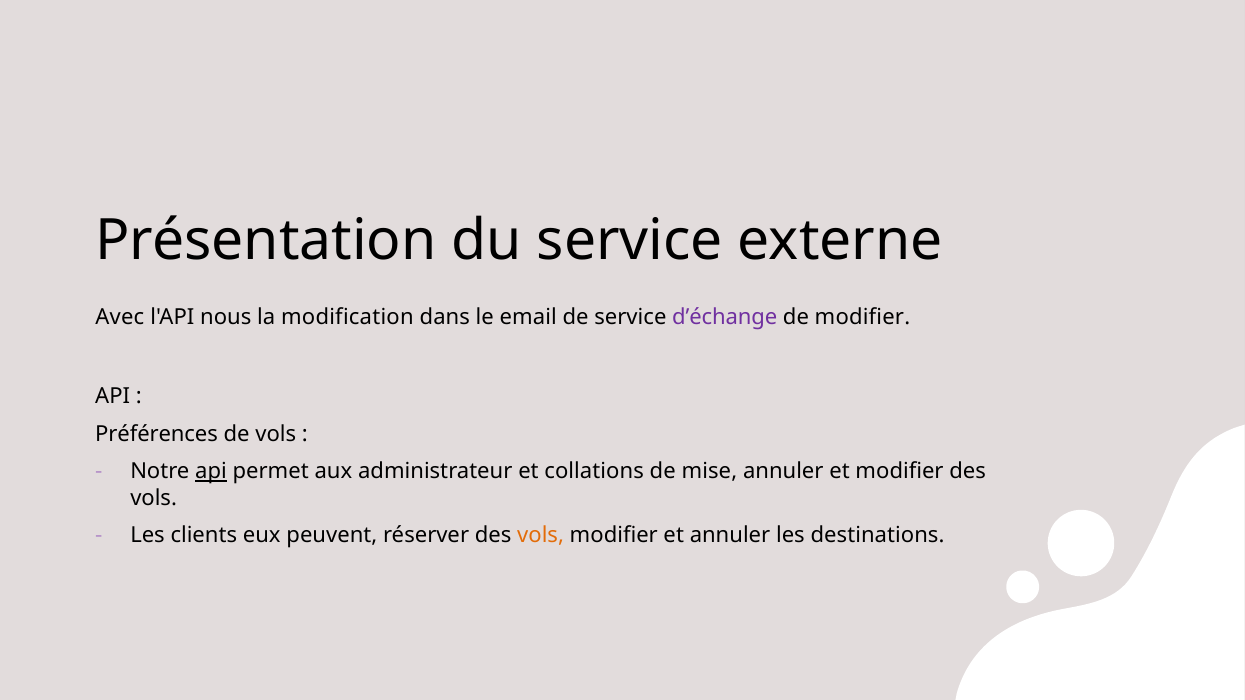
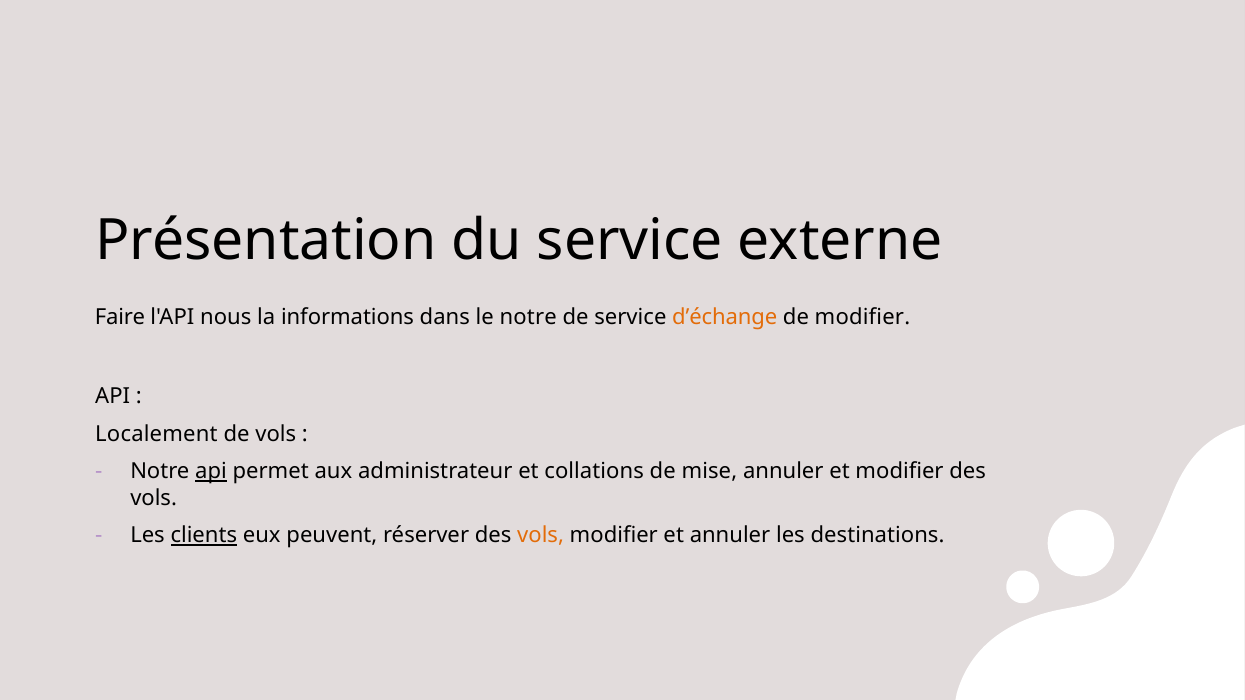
Avec: Avec -> Faire
modification: modification -> informations
le email: email -> notre
d’échange colour: purple -> orange
Préférences: Préférences -> Localement
clients underline: none -> present
